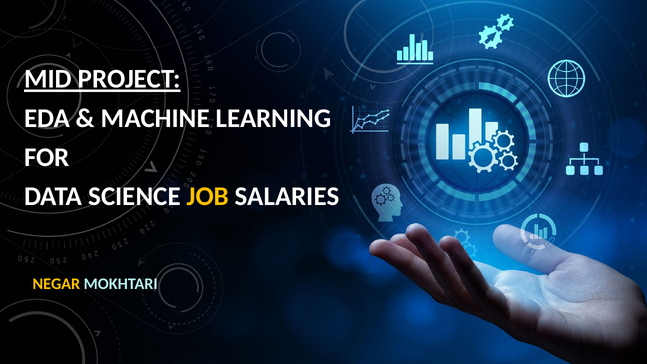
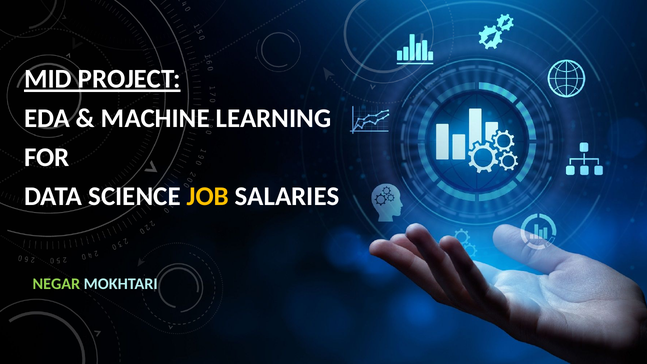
NEGAR colour: yellow -> light green
